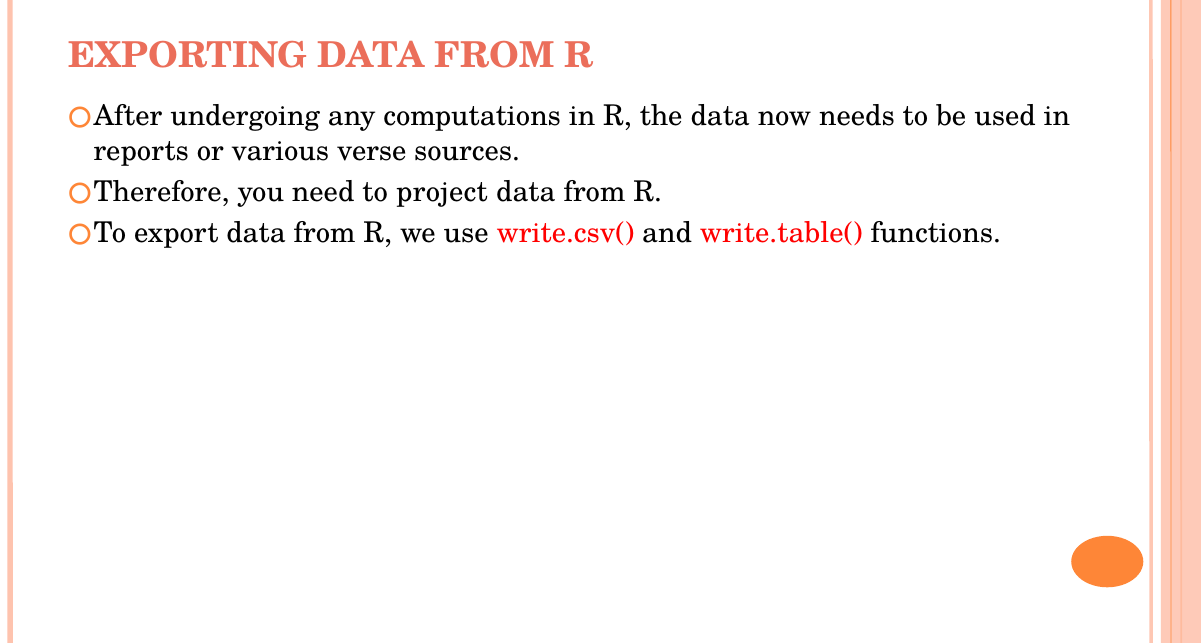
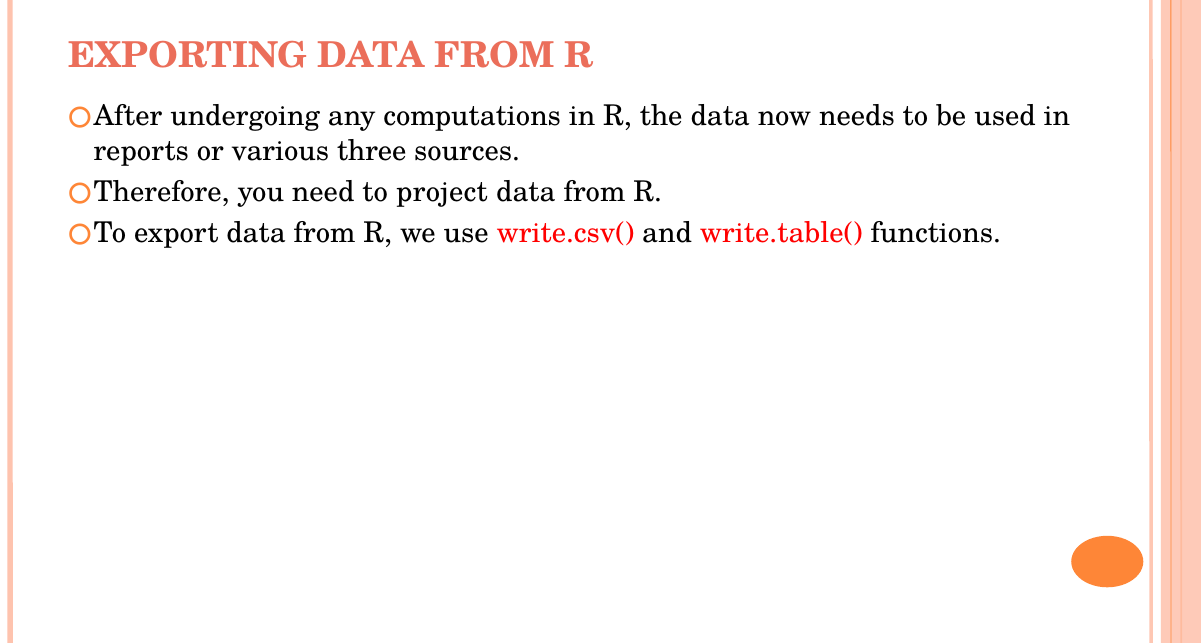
verse: verse -> three
